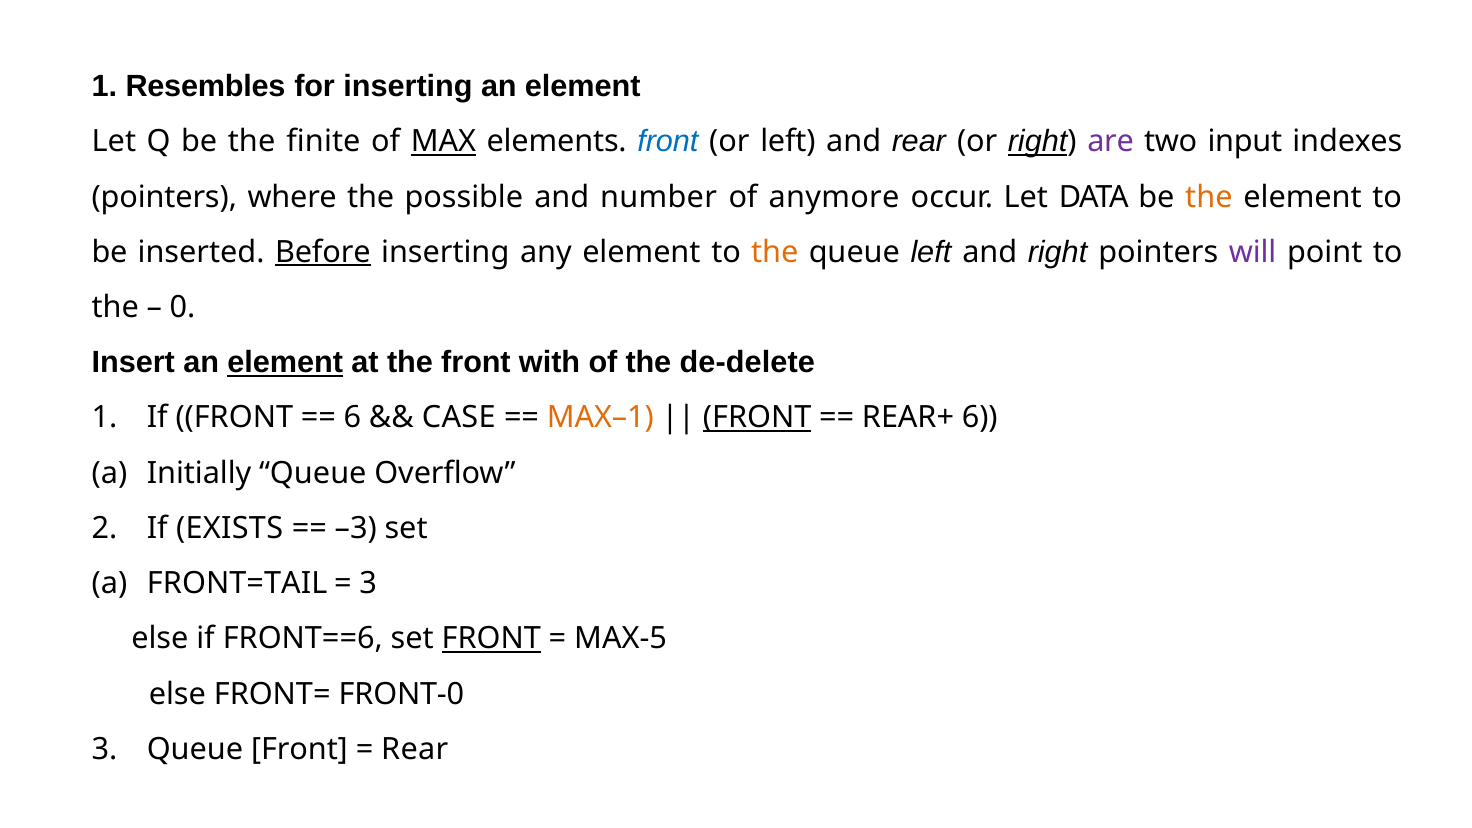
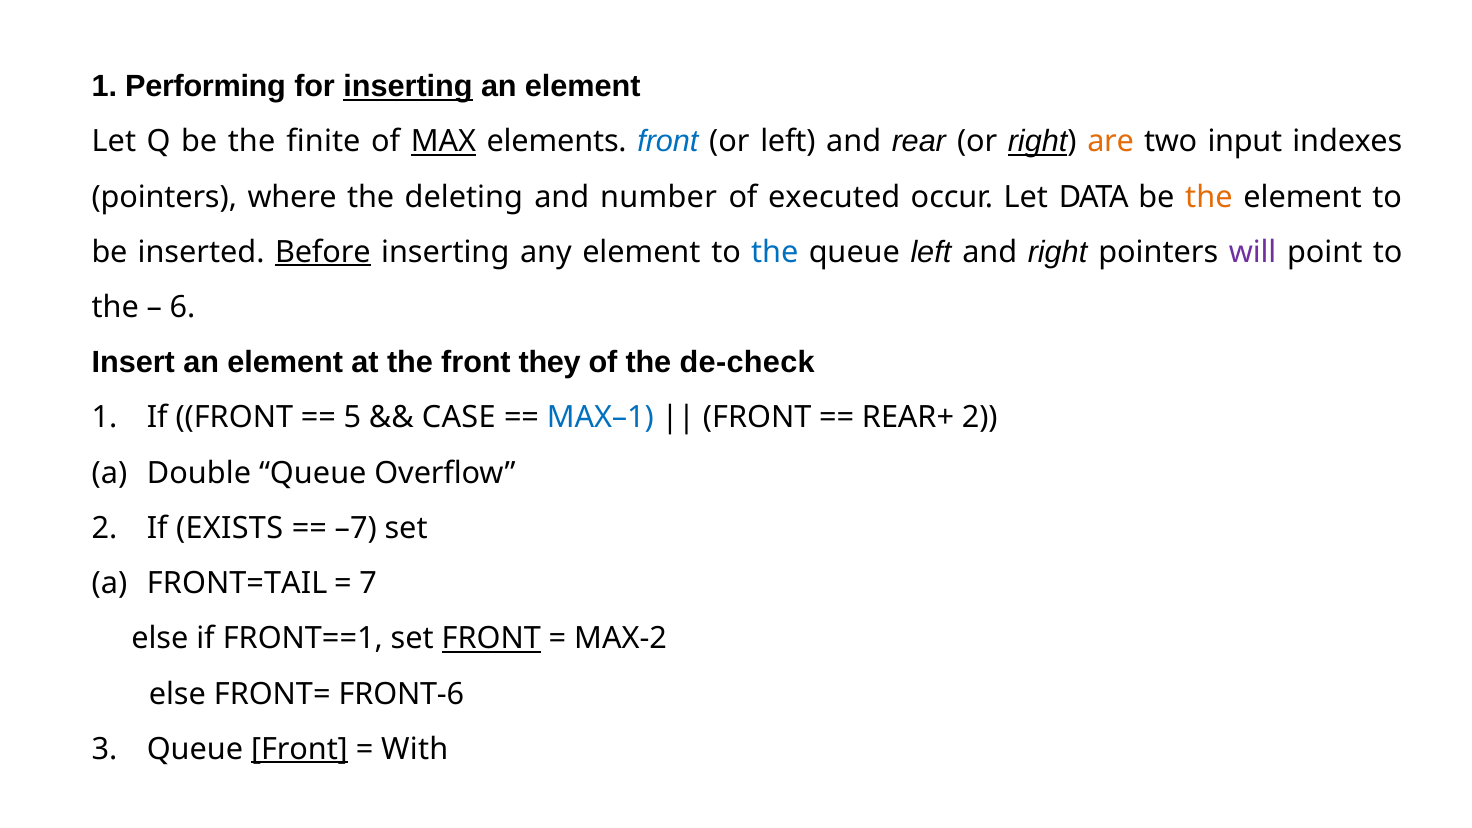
Resembles: Resembles -> Performing
inserting at (408, 87) underline: none -> present
are colour: purple -> orange
possible: possible -> deleting
anymore: anymore -> executed
the at (775, 252) colour: orange -> blue
0: 0 -> 6
element at (285, 363) underline: present -> none
with: with -> they
de-delete: de-delete -> de-check
6 at (352, 418): 6 -> 5
MAX–1 colour: orange -> blue
FRONT at (757, 418) underline: present -> none
REAR+ 6: 6 -> 2
Initially: Initially -> Double
–3: –3 -> –7
3 at (368, 584): 3 -> 7
FRONT==6: FRONT==6 -> FRONT==1
MAX-5: MAX-5 -> MAX-2
FRONT-0: FRONT-0 -> FRONT-6
Front at (299, 749) underline: none -> present
Rear at (415, 749): Rear -> With
